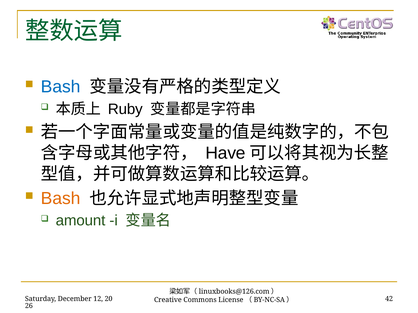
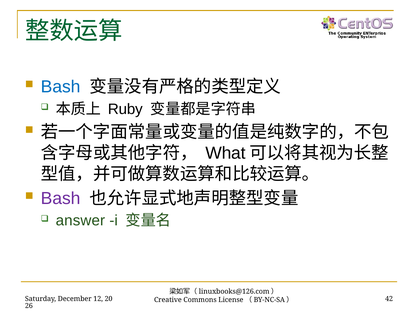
Have: Have -> What
Bash at (61, 199) colour: orange -> purple
amount: amount -> answer
